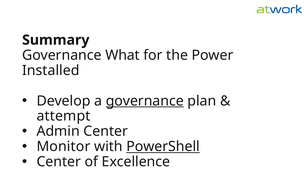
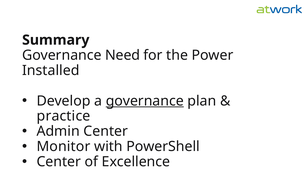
What: What -> Need
attempt: attempt -> practice
PowerShell underline: present -> none
